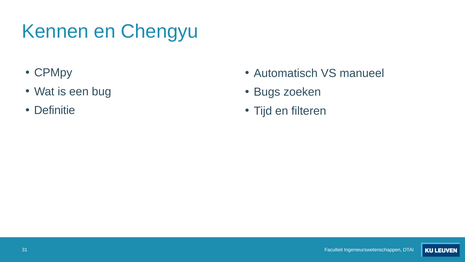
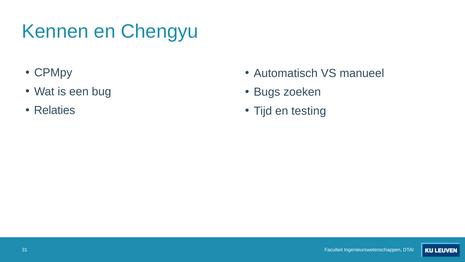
Definitie: Definitie -> Relaties
filteren: filteren -> testing
